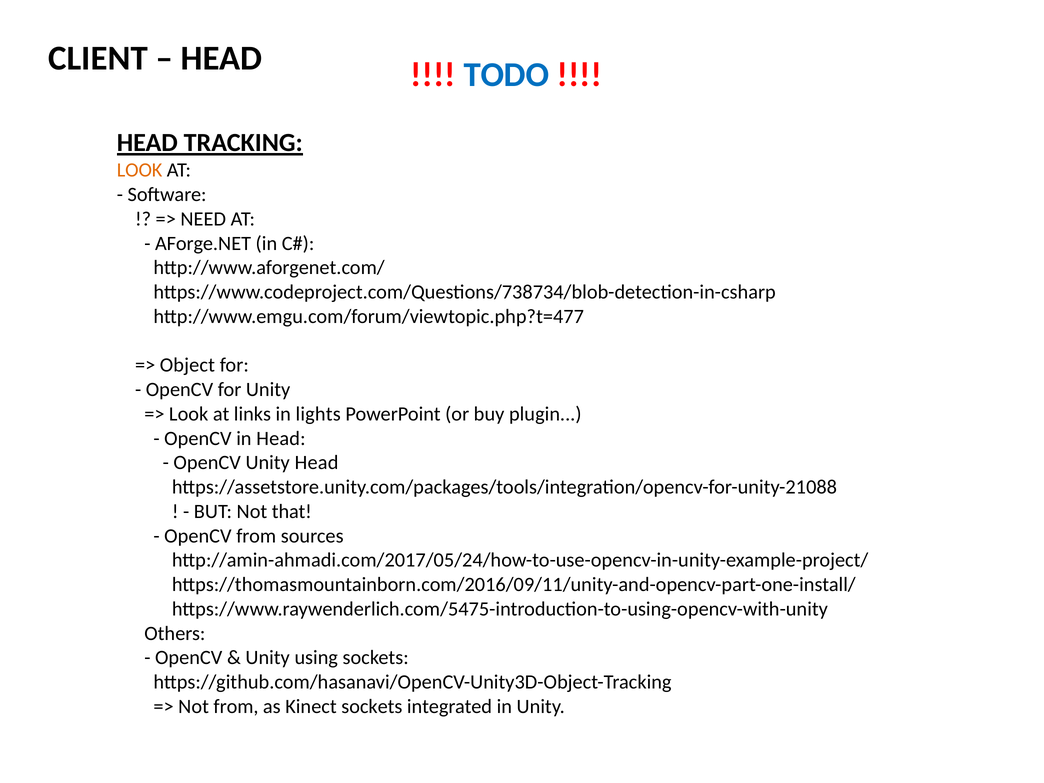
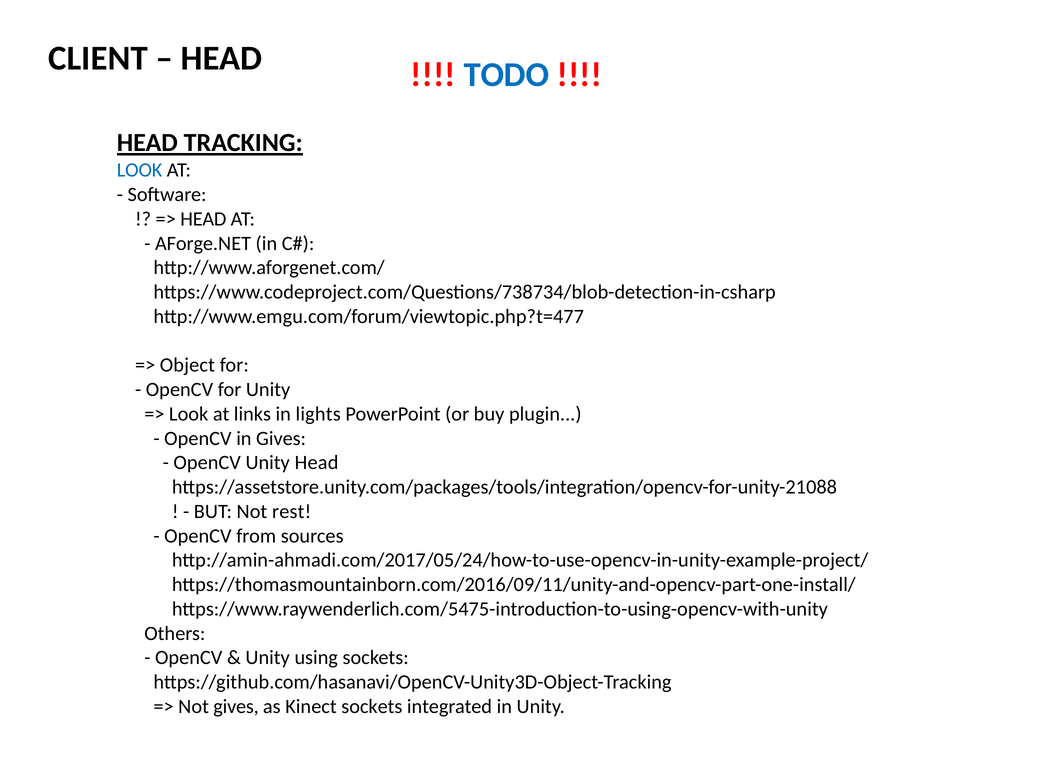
LOOK at (140, 170) colour: orange -> blue
NEED at (203, 219): NEED -> HEAD
in Head: Head -> Gives
that: that -> rest
Not from: from -> gives
